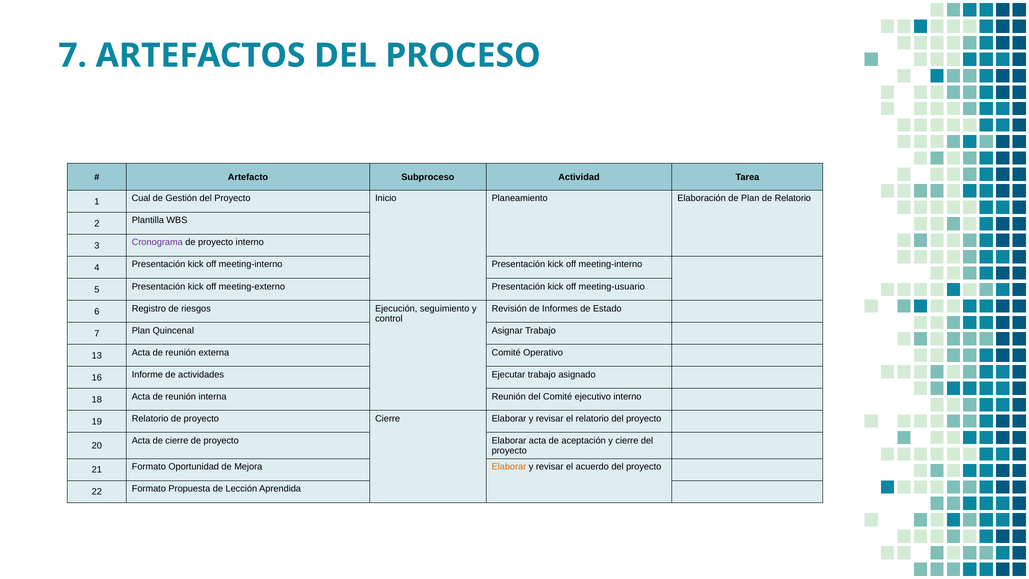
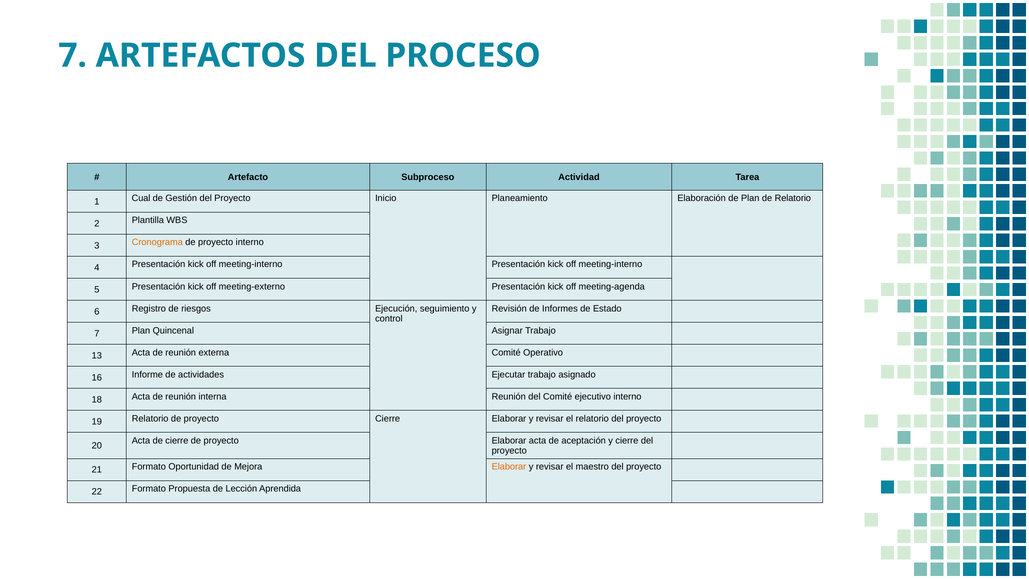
Cronograma colour: purple -> orange
meeting-usuario: meeting-usuario -> meeting-agenda
acuerdo: acuerdo -> maestro
